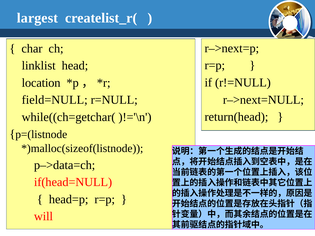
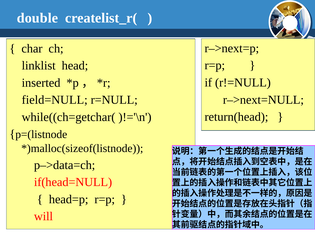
largest: largest -> double
location: location -> inserted
